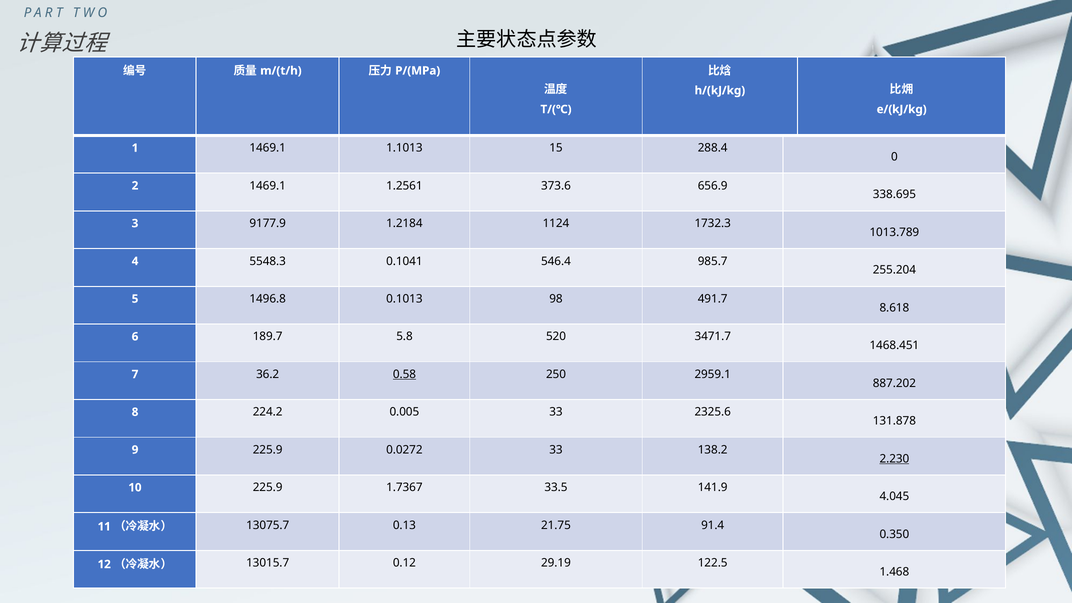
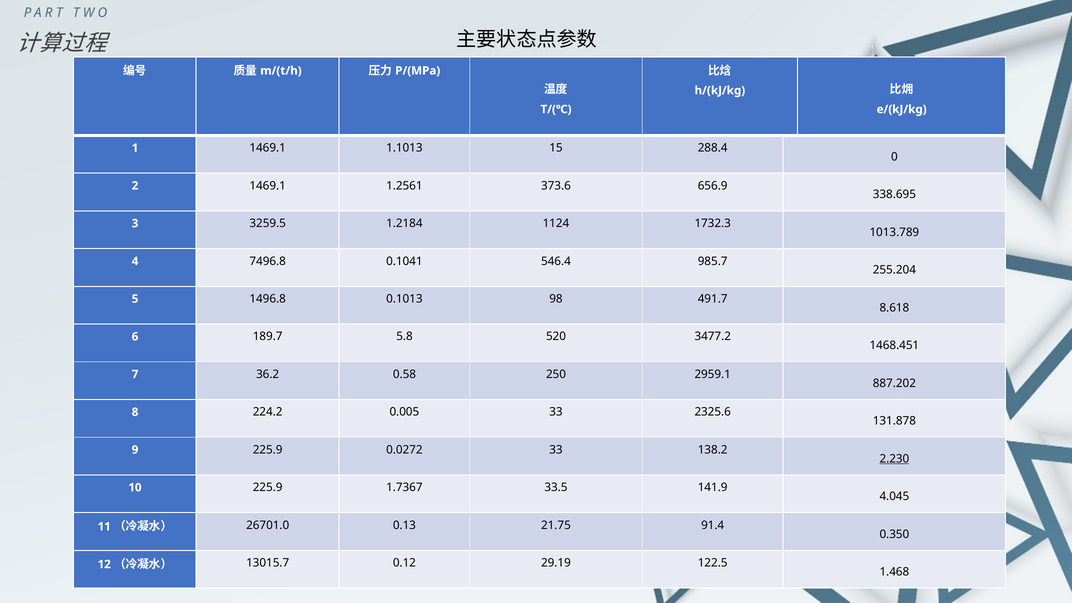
9177.9: 9177.9 -> 3259.5
5548.3: 5548.3 -> 7496.8
3471.7: 3471.7 -> 3477.2
0.58 underline: present -> none
13075.7: 13075.7 -> 26701.0
